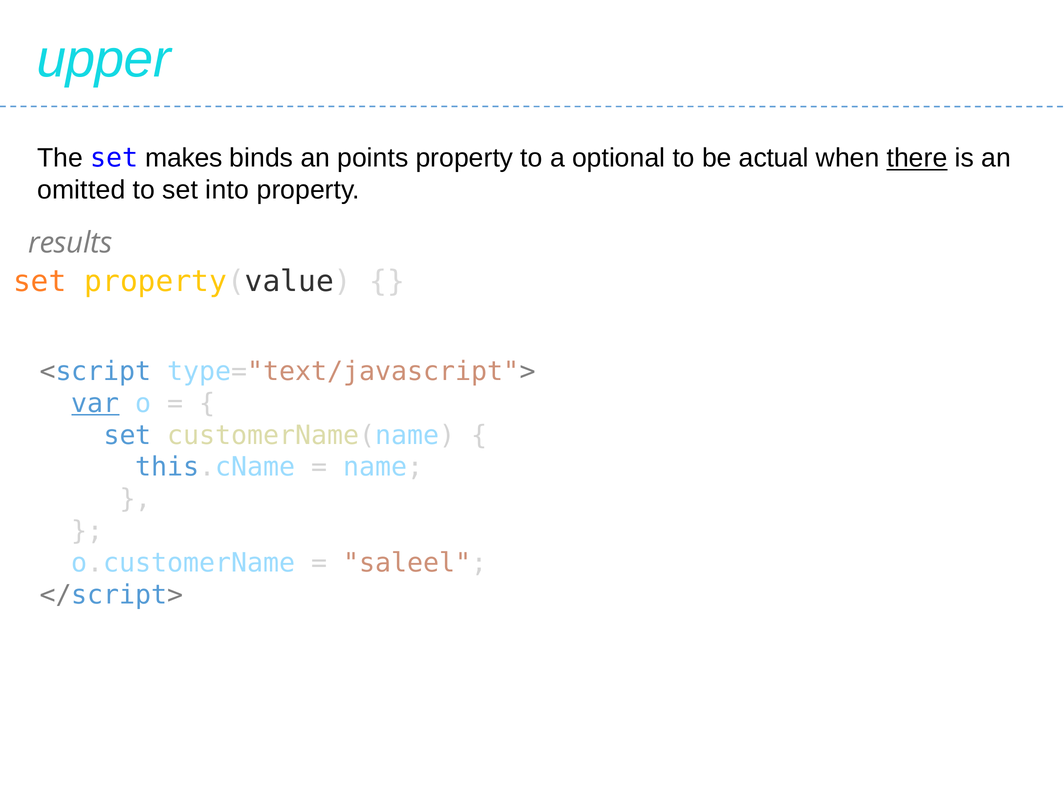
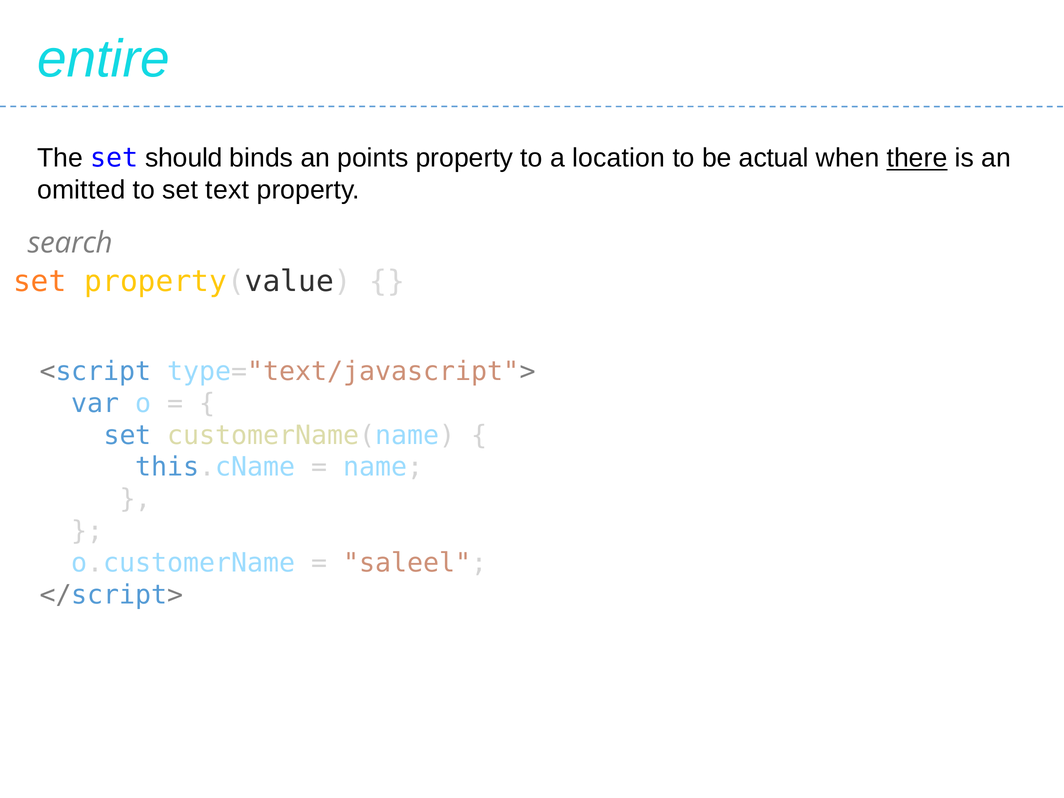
upper: upper -> entire
makes: makes -> should
optional: optional -> location
into: into -> text
results: results -> search
var underline: present -> none
